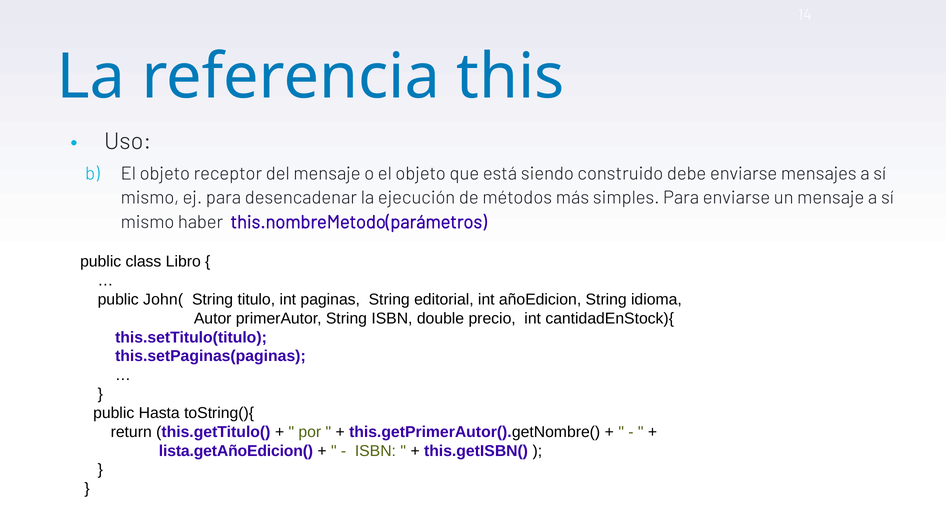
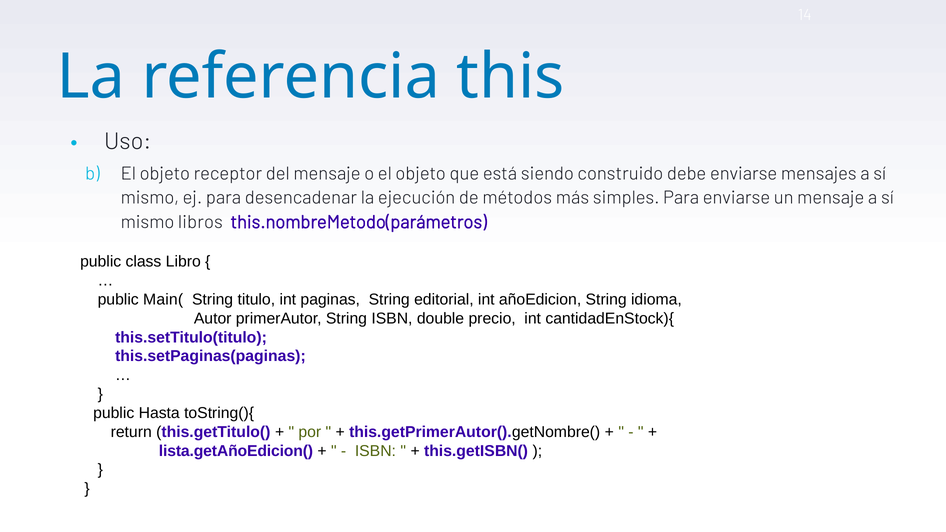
haber: haber -> libros
John(: John( -> Main(
